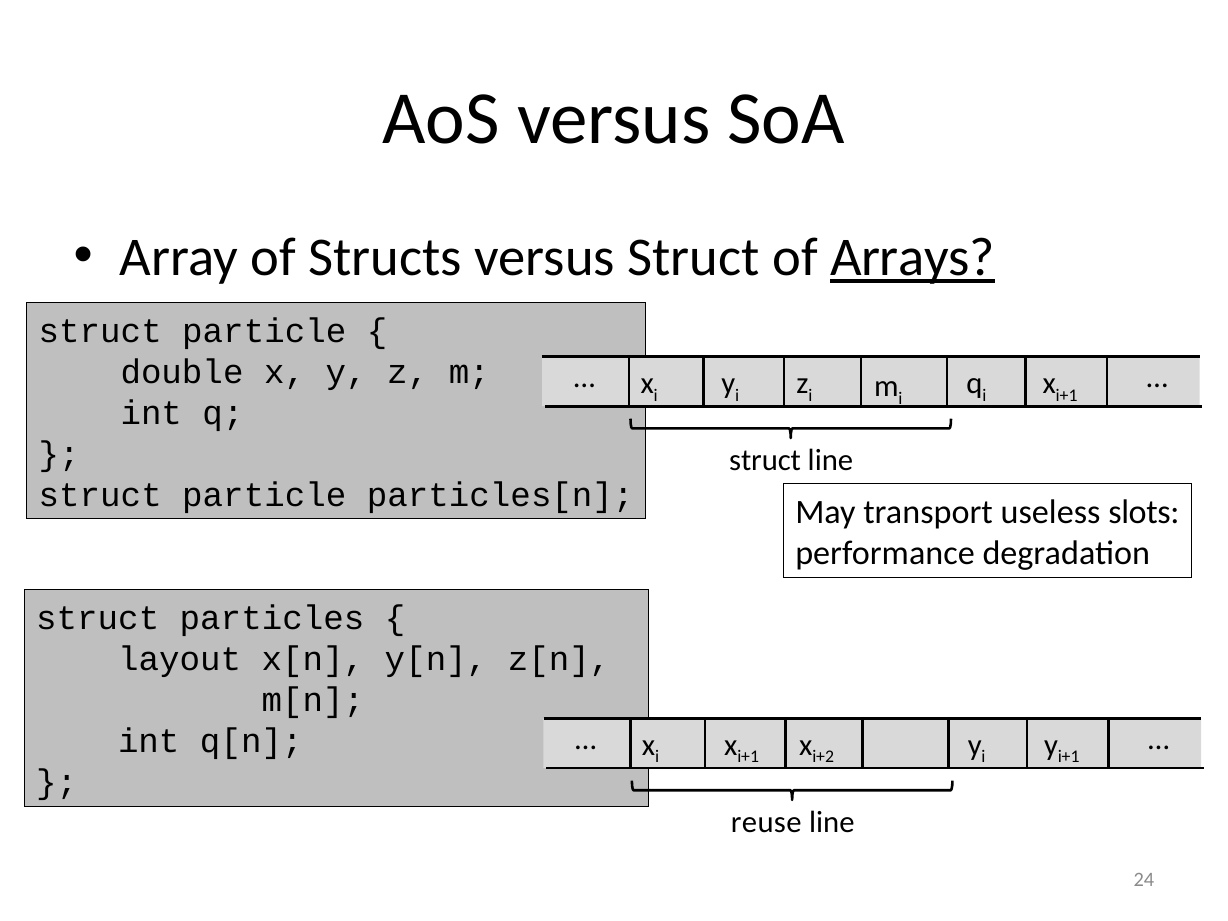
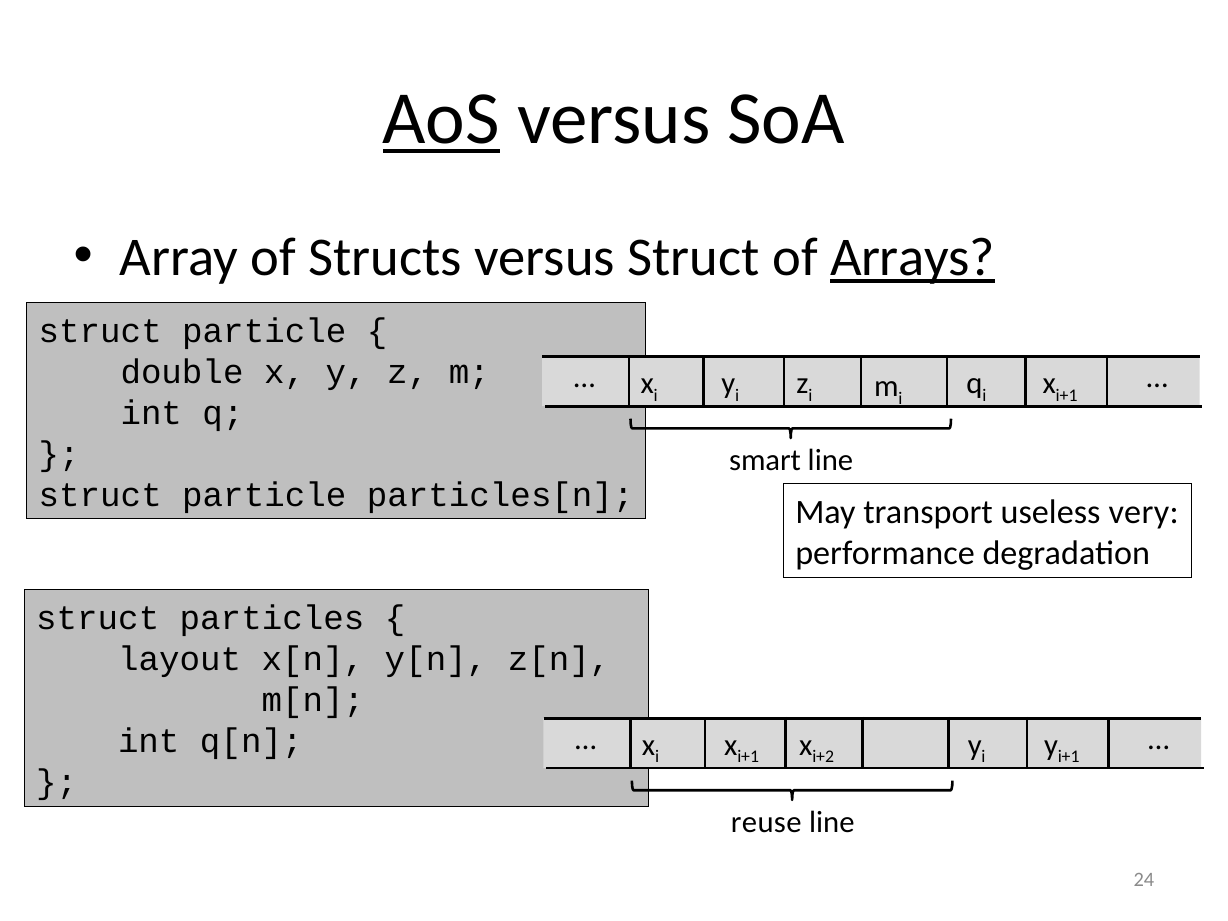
AoS underline: none -> present
struct at (765, 461): struct -> smart
slots: slots -> very
